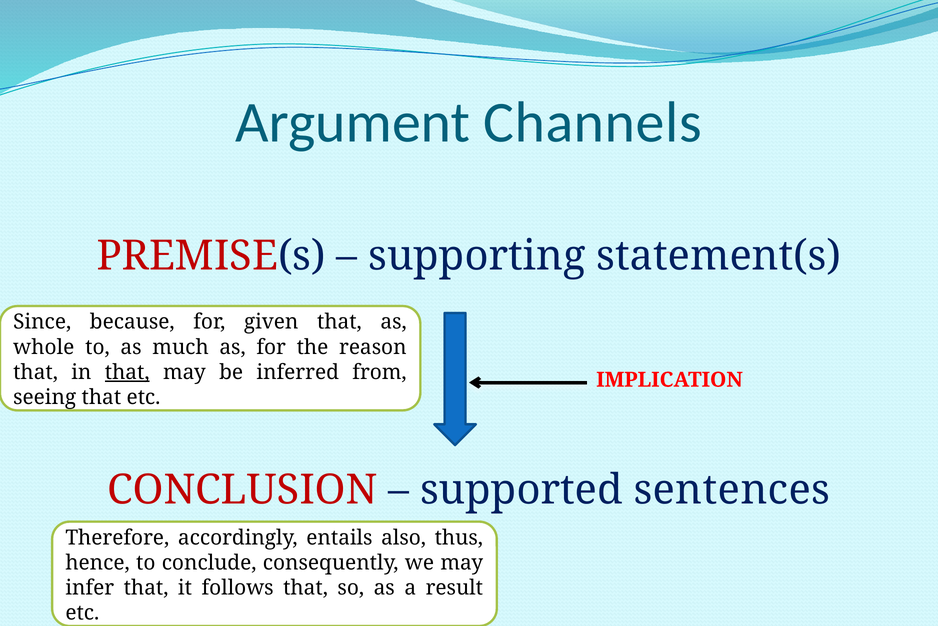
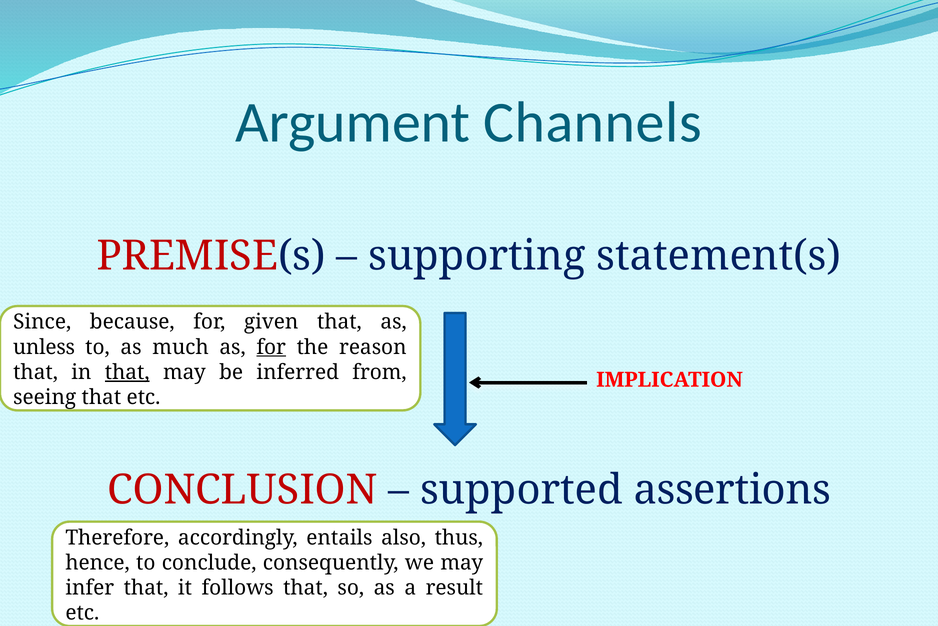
whole: whole -> unless
for at (271, 347) underline: none -> present
sentences: sentences -> assertions
